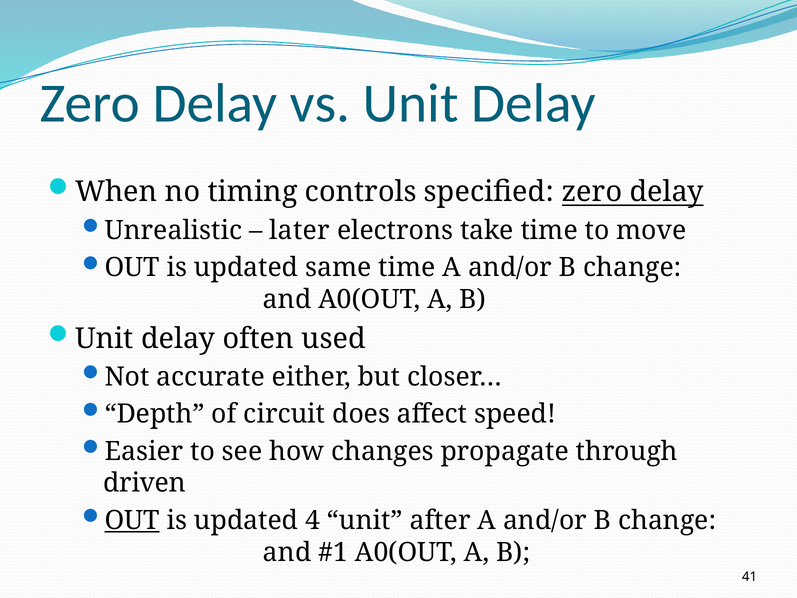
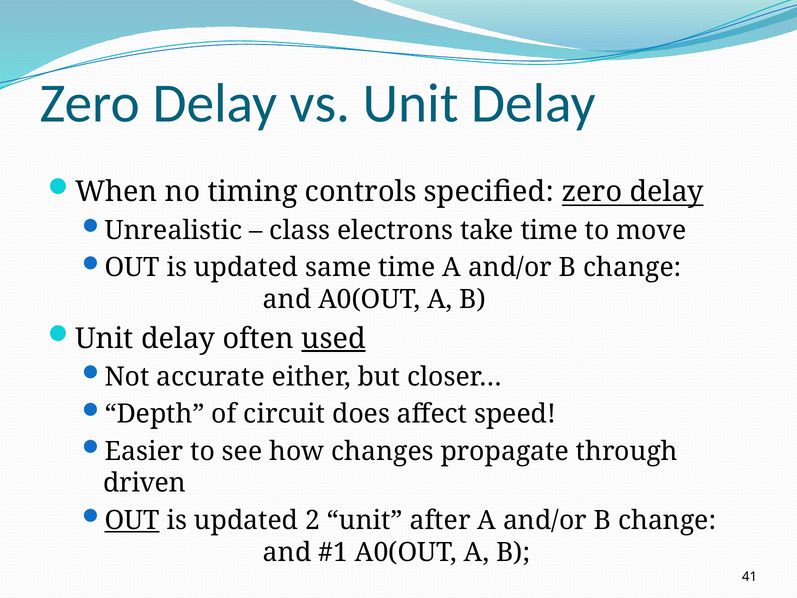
later: later -> class
used underline: none -> present
4: 4 -> 2
